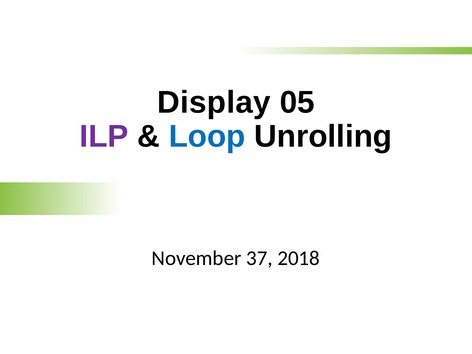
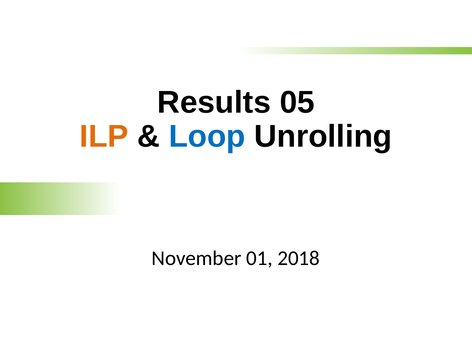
Display: Display -> Results
ILP colour: purple -> orange
37: 37 -> 01
